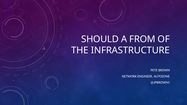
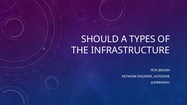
FROM: FROM -> TYPES
